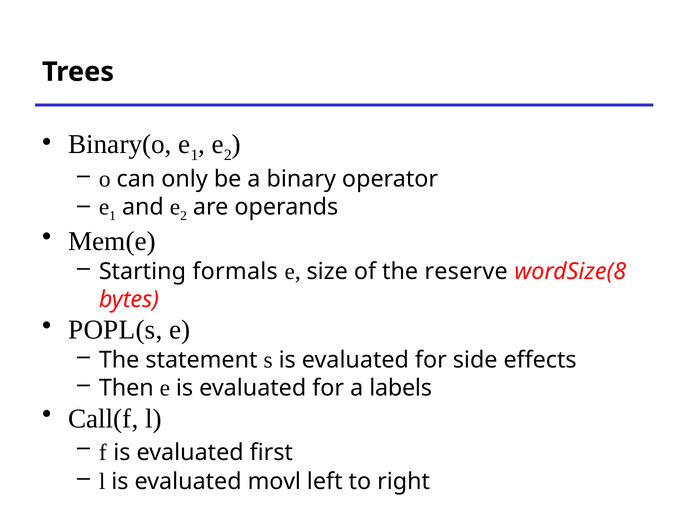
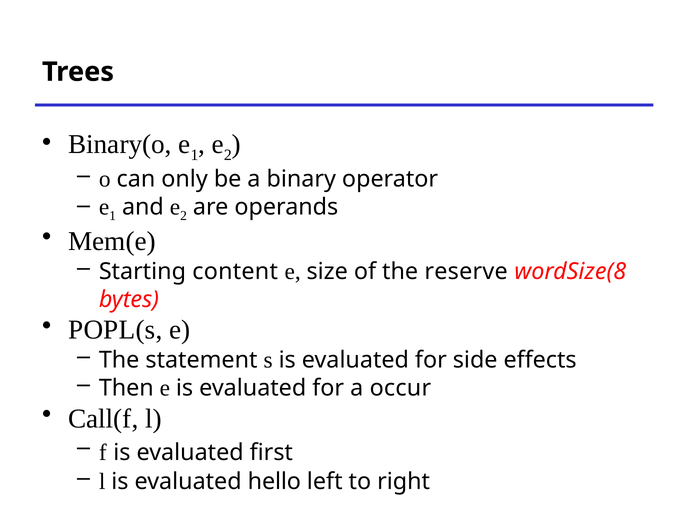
formals: formals -> content
labels: labels -> occur
movl: movl -> hello
